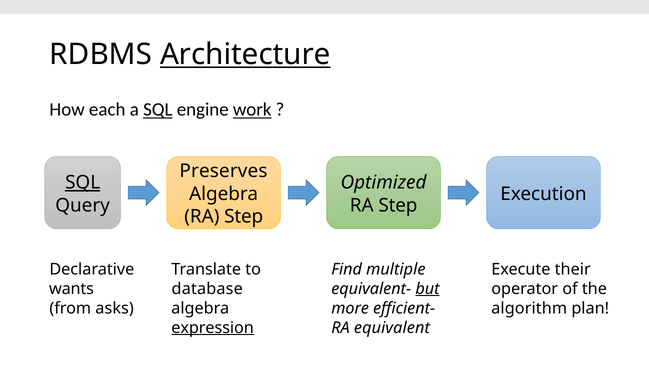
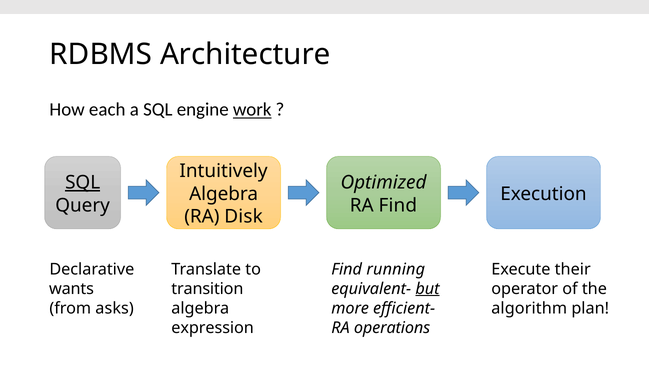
Architecture underline: present -> none
SQL at (158, 110) underline: present -> none
Preserves: Preserves -> Intuitively
Step at (398, 205): Step -> Find
Step at (244, 217): Step -> Disk
multiple: multiple -> running
database: database -> transition
expression underline: present -> none
equivalent: equivalent -> operations
